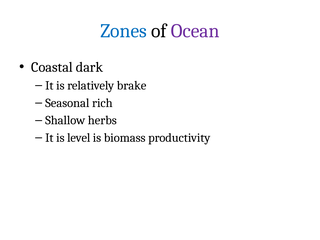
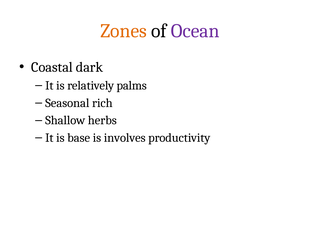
Zones colour: blue -> orange
brake: brake -> palms
level: level -> base
biomass: biomass -> involves
